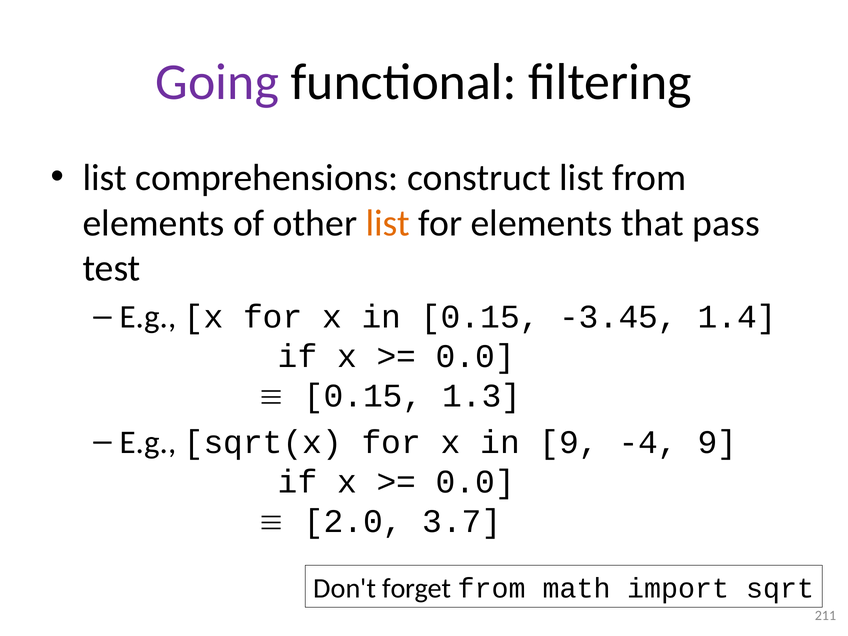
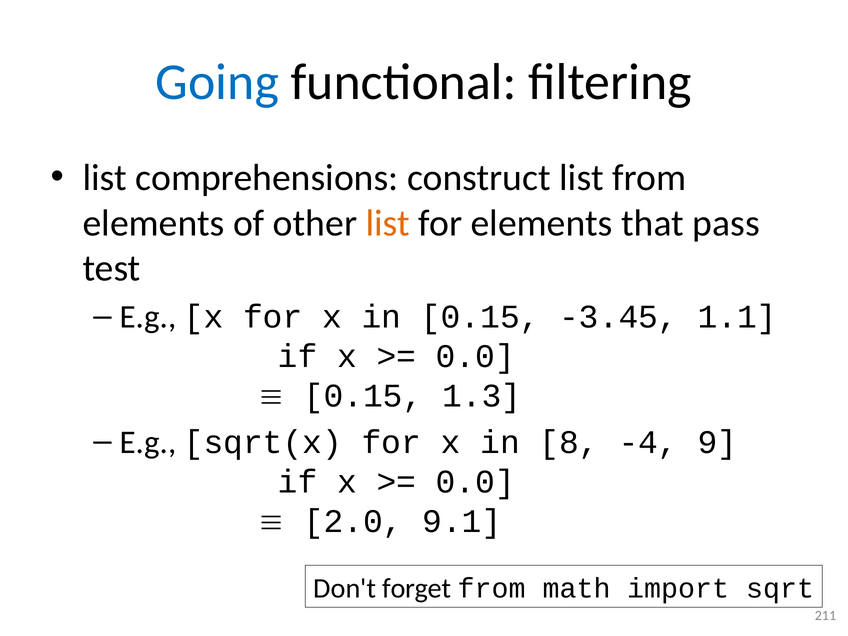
Going colour: purple -> blue
1.4: 1.4 -> 1.1
in 9: 9 -> 8
3.7: 3.7 -> 9.1
